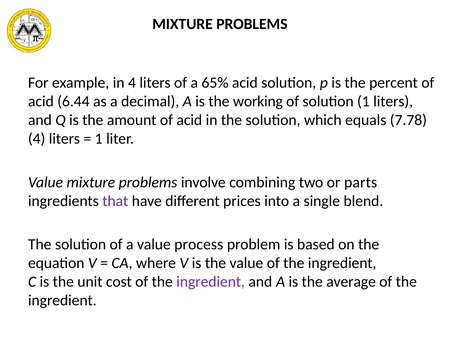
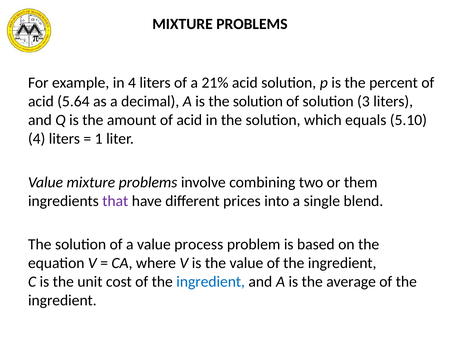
65%: 65% -> 21%
6.44: 6.44 -> 5.64
is the working: working -> solution
solution 1: 1 -> 3
7.78: 7.78 -> 5.10
parts: parts -> them
ingredient at (211, 282) colour: purple -> blue
